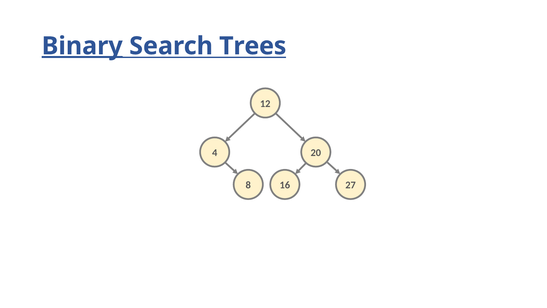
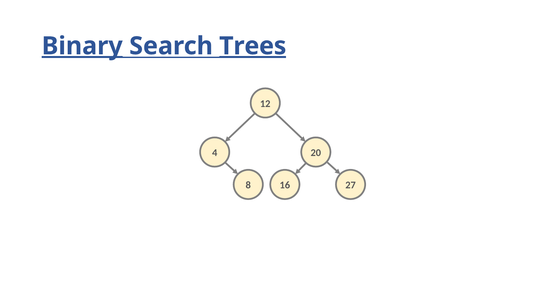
Trees underline: none -> present
